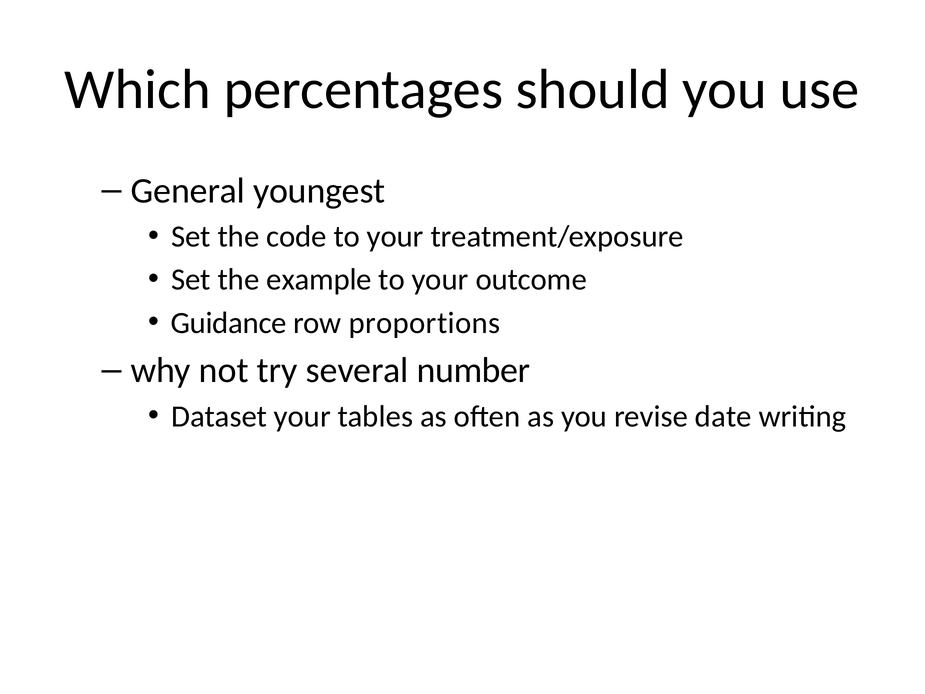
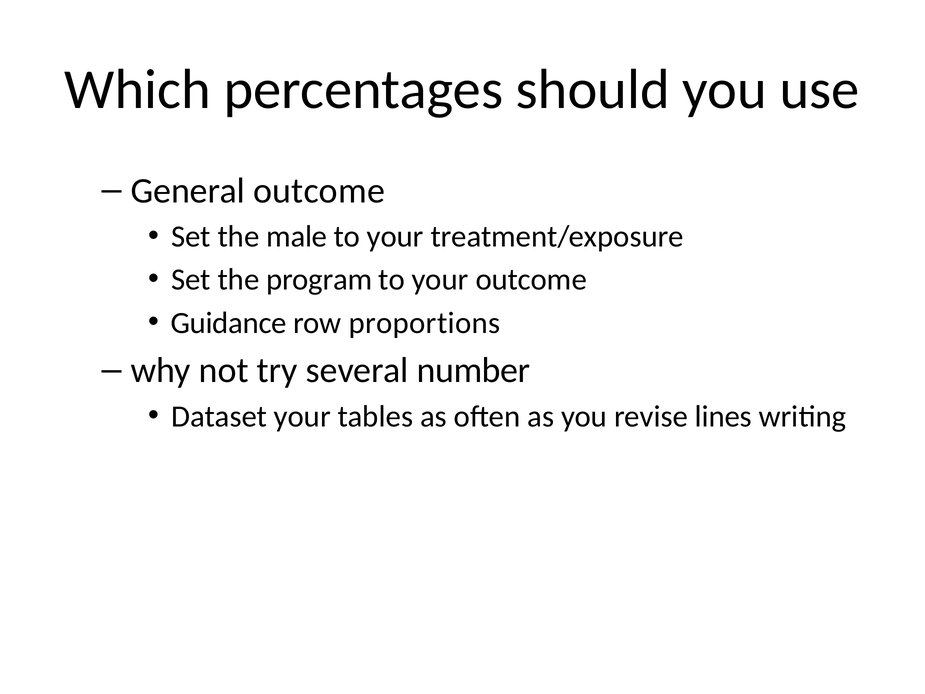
General youngest: youngest -> outcome
code: code -> male
example: example -> program
date: date -> lines
